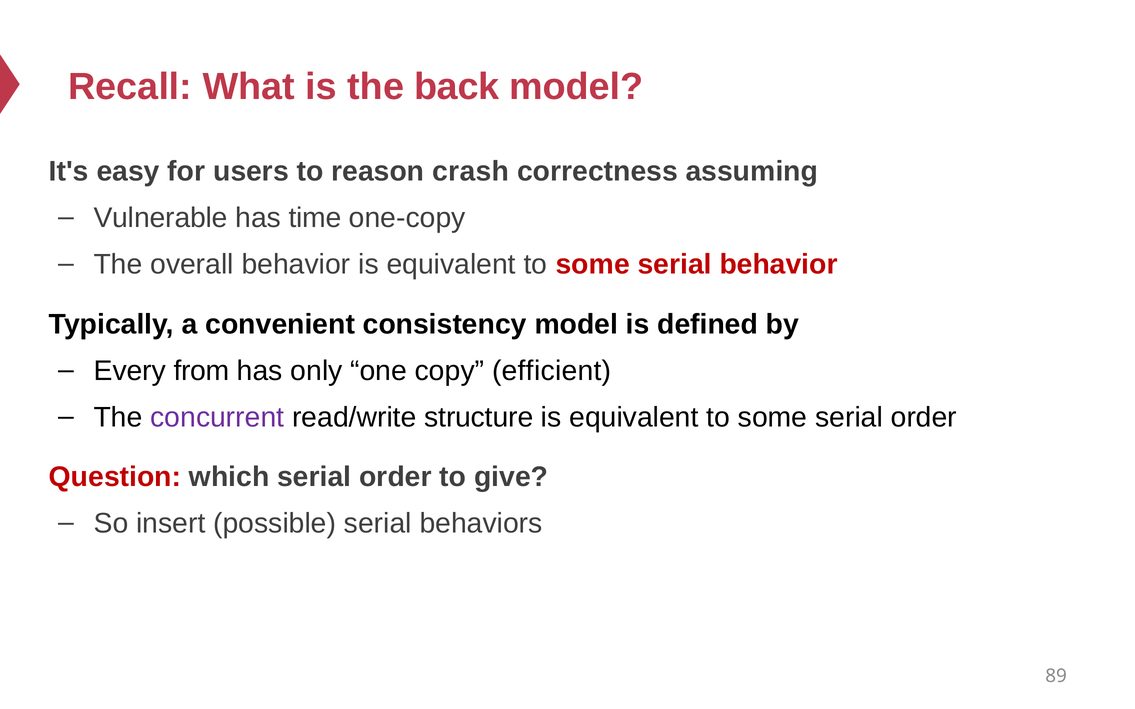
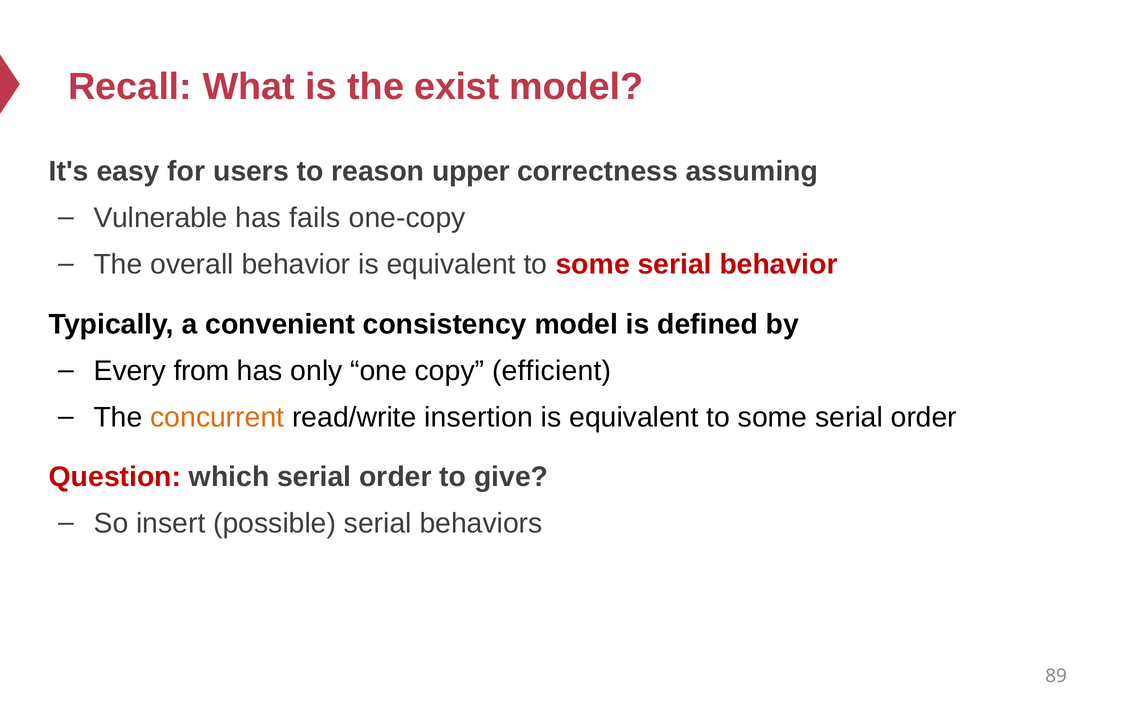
back: back -> exist
crash: crash -> upper
time: time -> fails
concurrent colour: purple -> orange
structure: structure -> insertion
